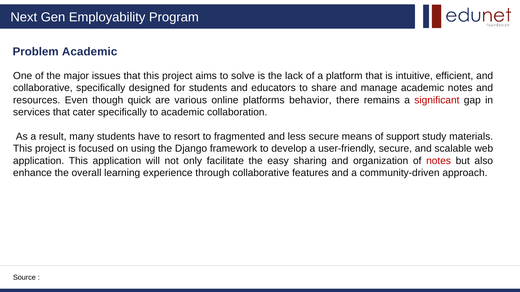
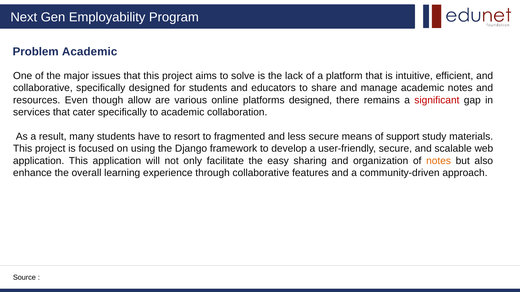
quick: quick -> allow
platforms behavior: behavior -> designed
notes at (439, 161) colour: red -> orange
